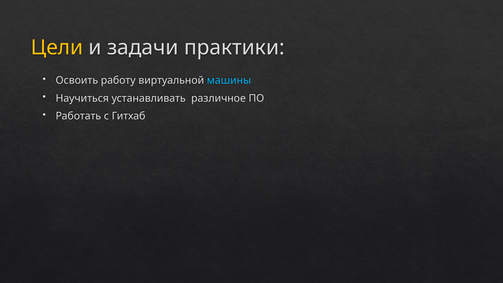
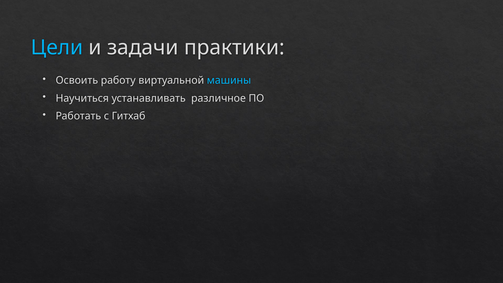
Цели colour: yellow -> light blue
